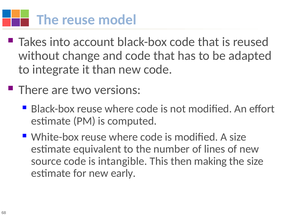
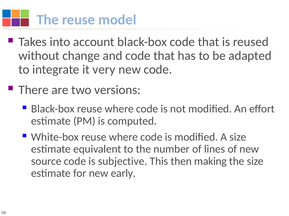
than: than -> very
intangible: intangible -> subjective
